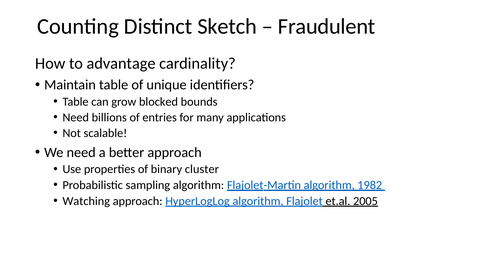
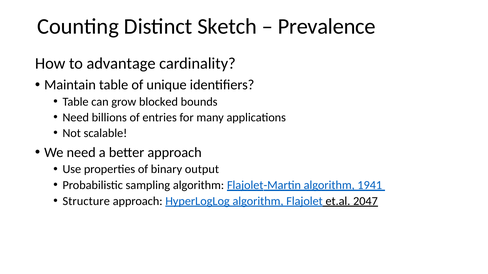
Fraudulent: Fraudulent -> Prevalence
cluster: cluster -> output
1982: 1982 -> 1941
Watching: Watching -> Structure
2005: 2005 -> 2047
